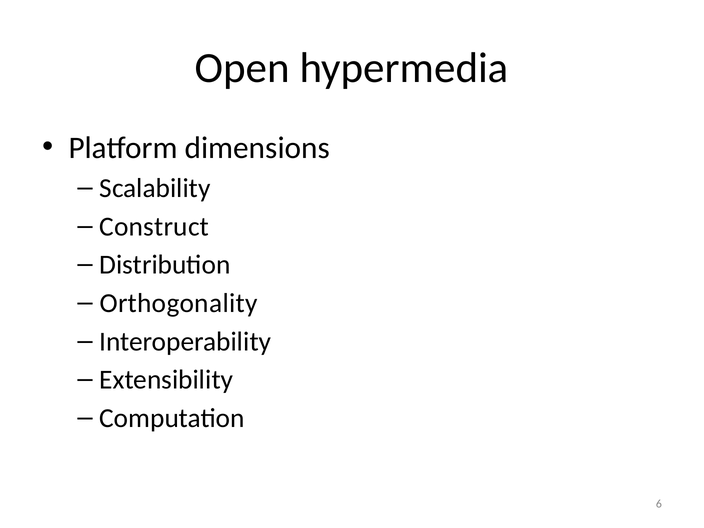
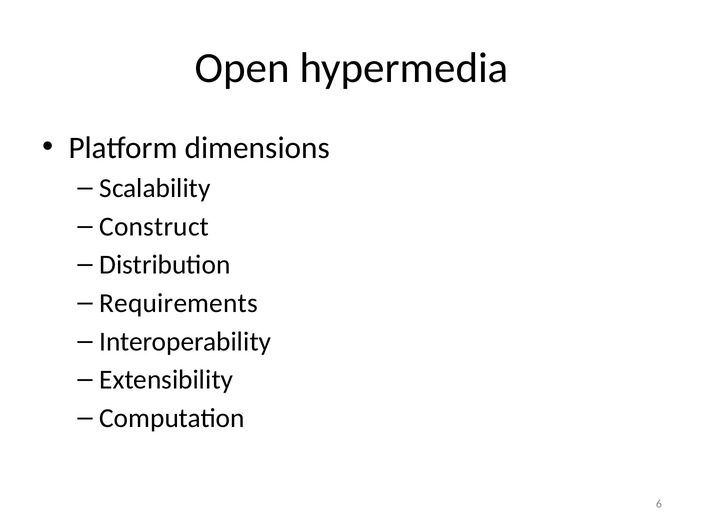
Orthogonality: Orthogonality -> Requirements
